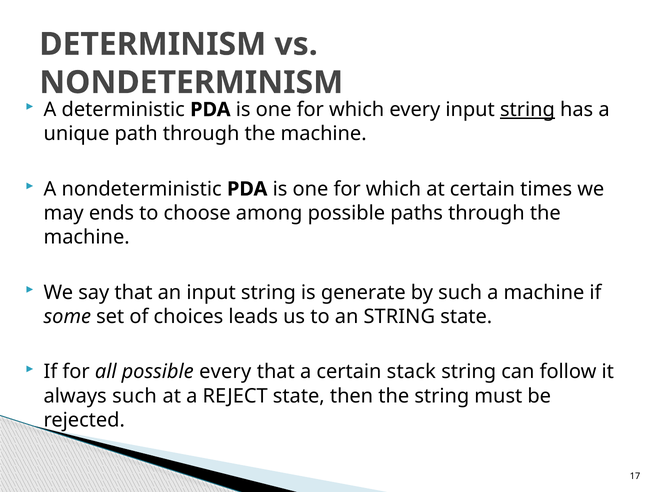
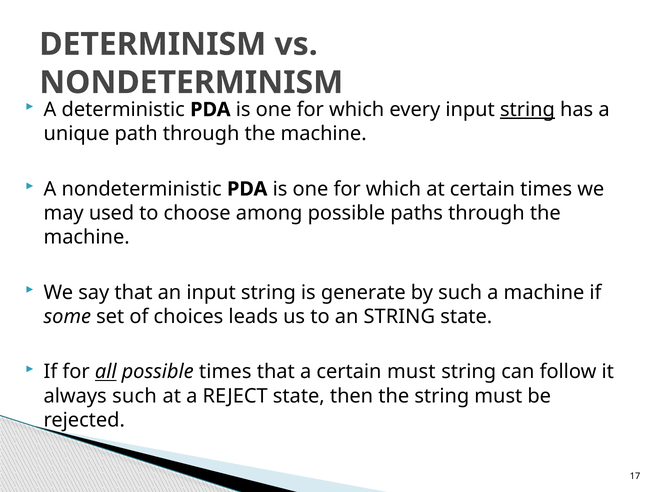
ends: ends -> used
all underline: none -> present
possible every: every -> times
certain stack: stack -> must
